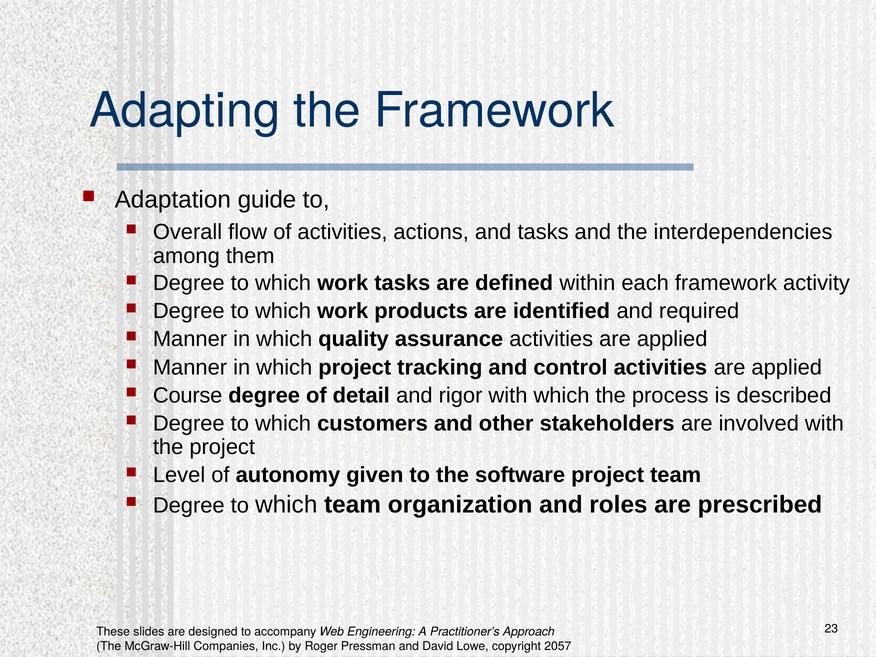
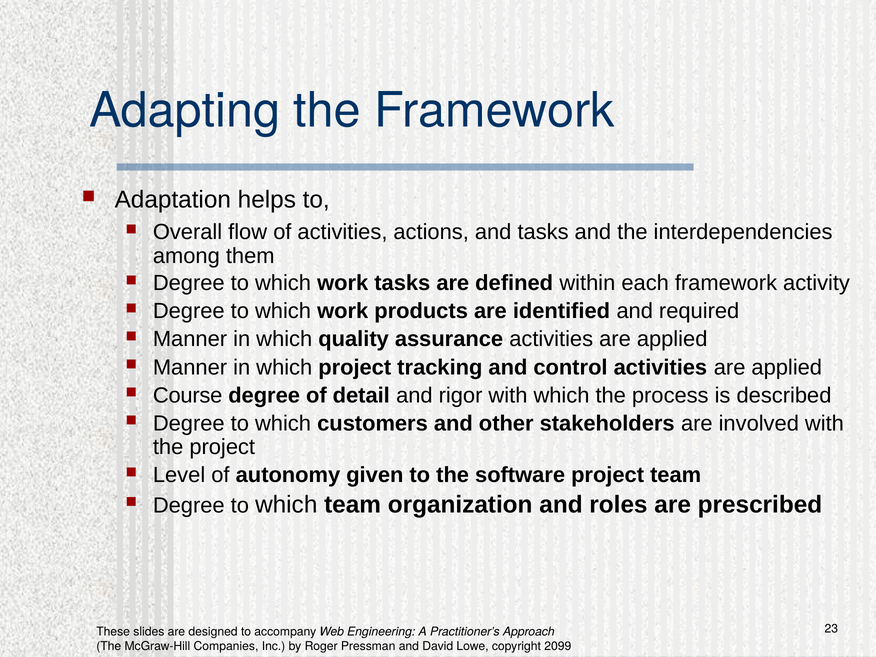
guide: guide -> helps
2057: 2057 -> 2099
